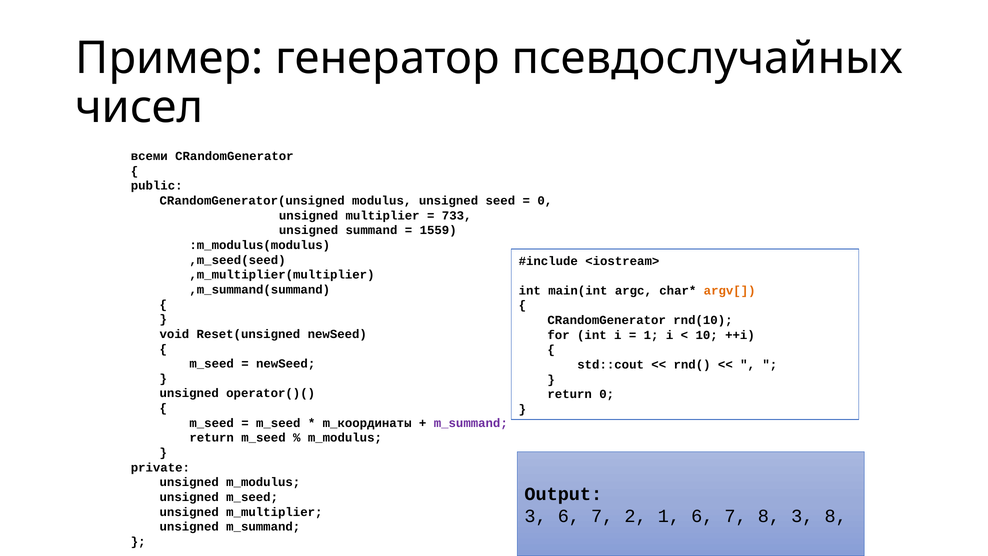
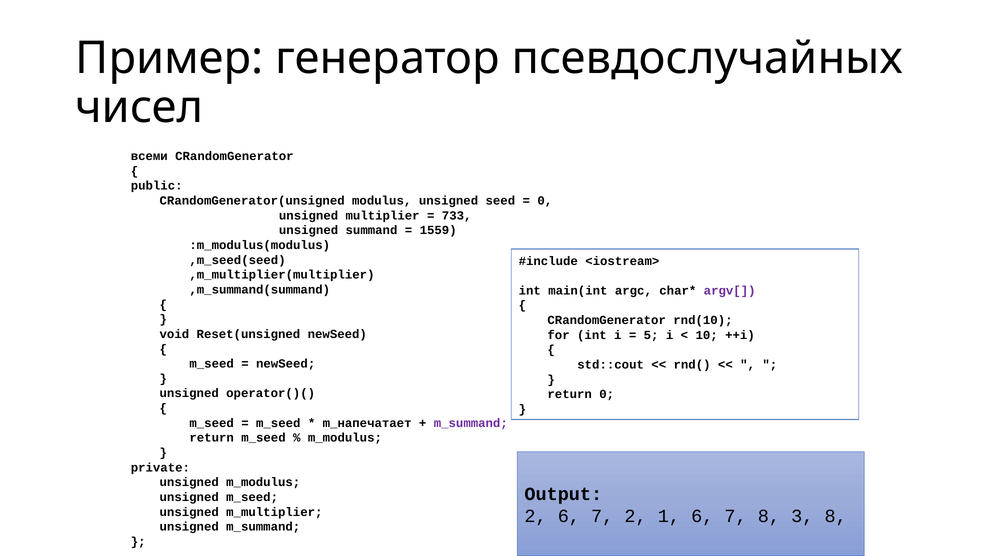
argv[ colour: orange -> purple
1 at (651, 335): 1 -> 5
m_координаты: m_координаты -> m_напечатает
3 at (536, 516): 3 -> 2
